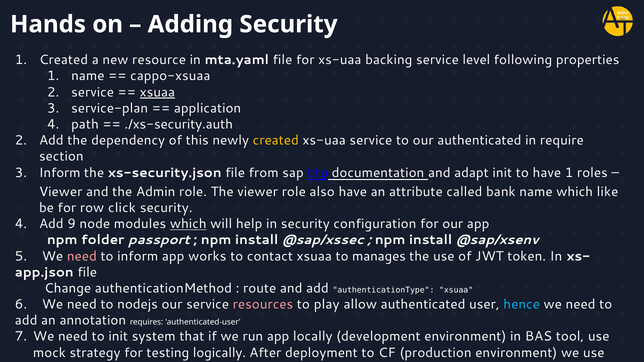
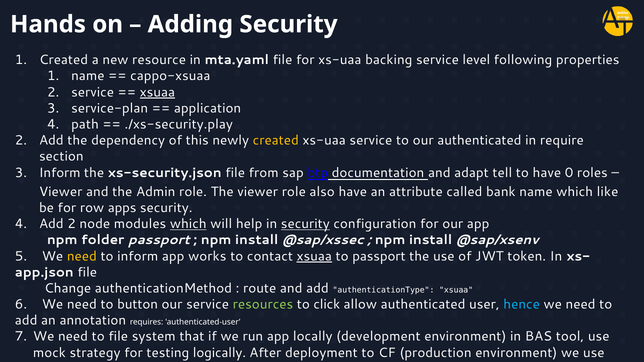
./xs-security.auth: ./xs-security.auth -> ./xs-security.play
adapt init: init -> tell
have 1: 1 -> 0
click: click -> apps
Add 9: 9 -> 2
security at (305, 224) underline: none -> present
need at (82, 256) colour: pink -> yellow
xsuaa at (314, 256) underline: none -> present
to manages: manages -> passport
nodejs: nodejs -> button
resources colour: pink -> light green
play: play -> click
to init: init -> file
